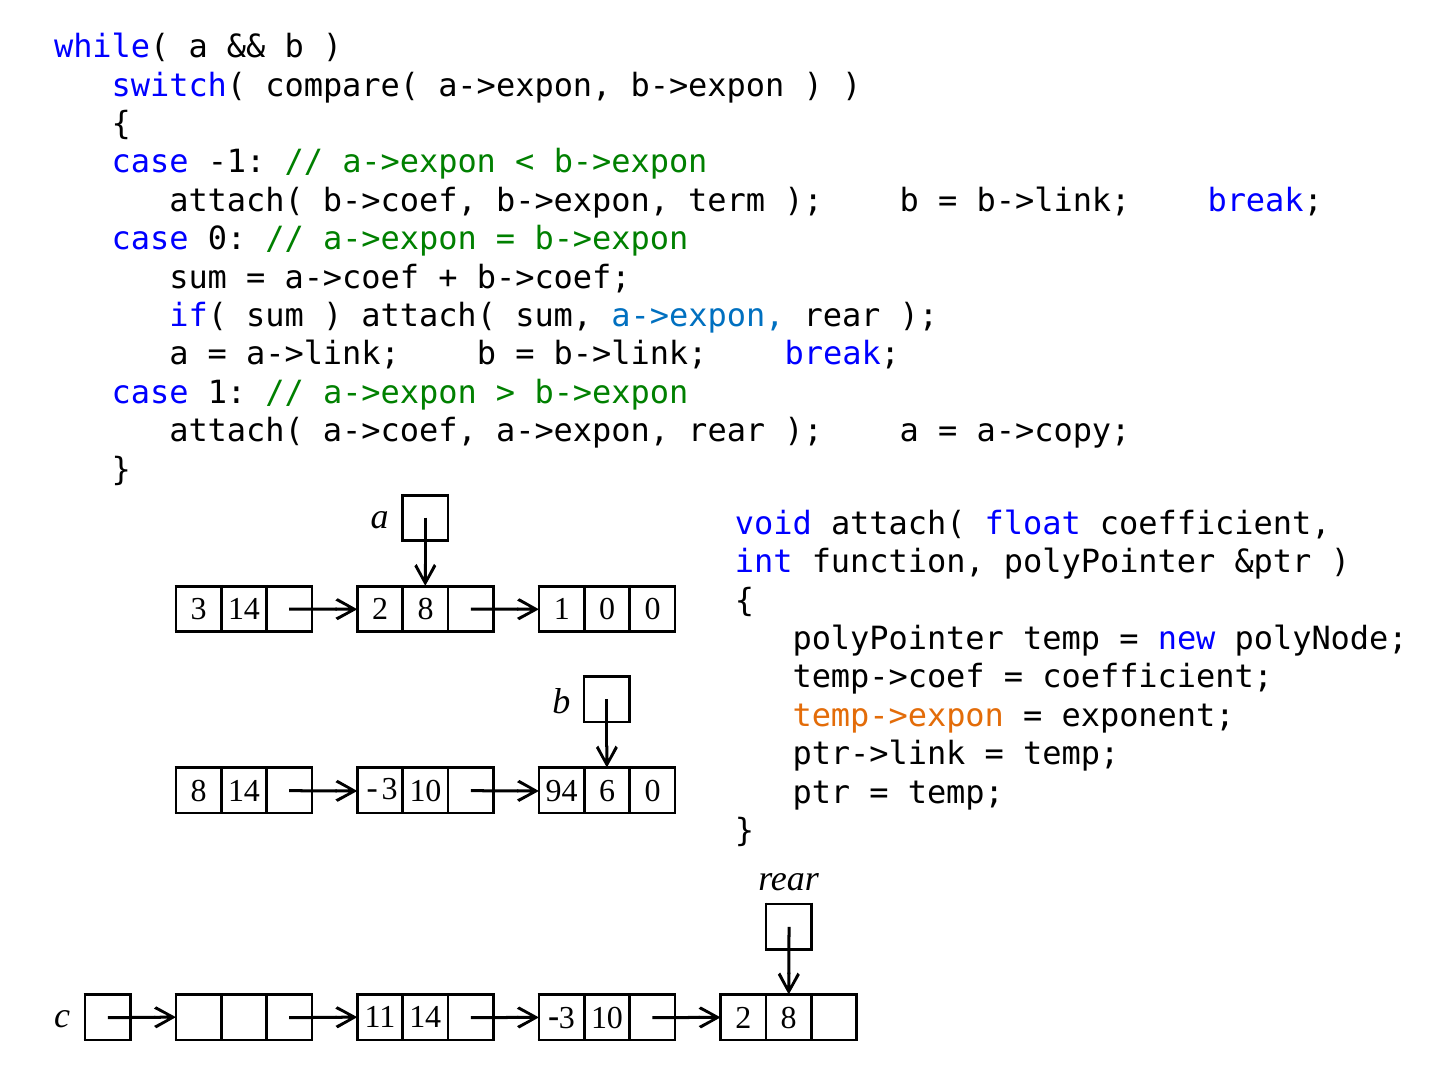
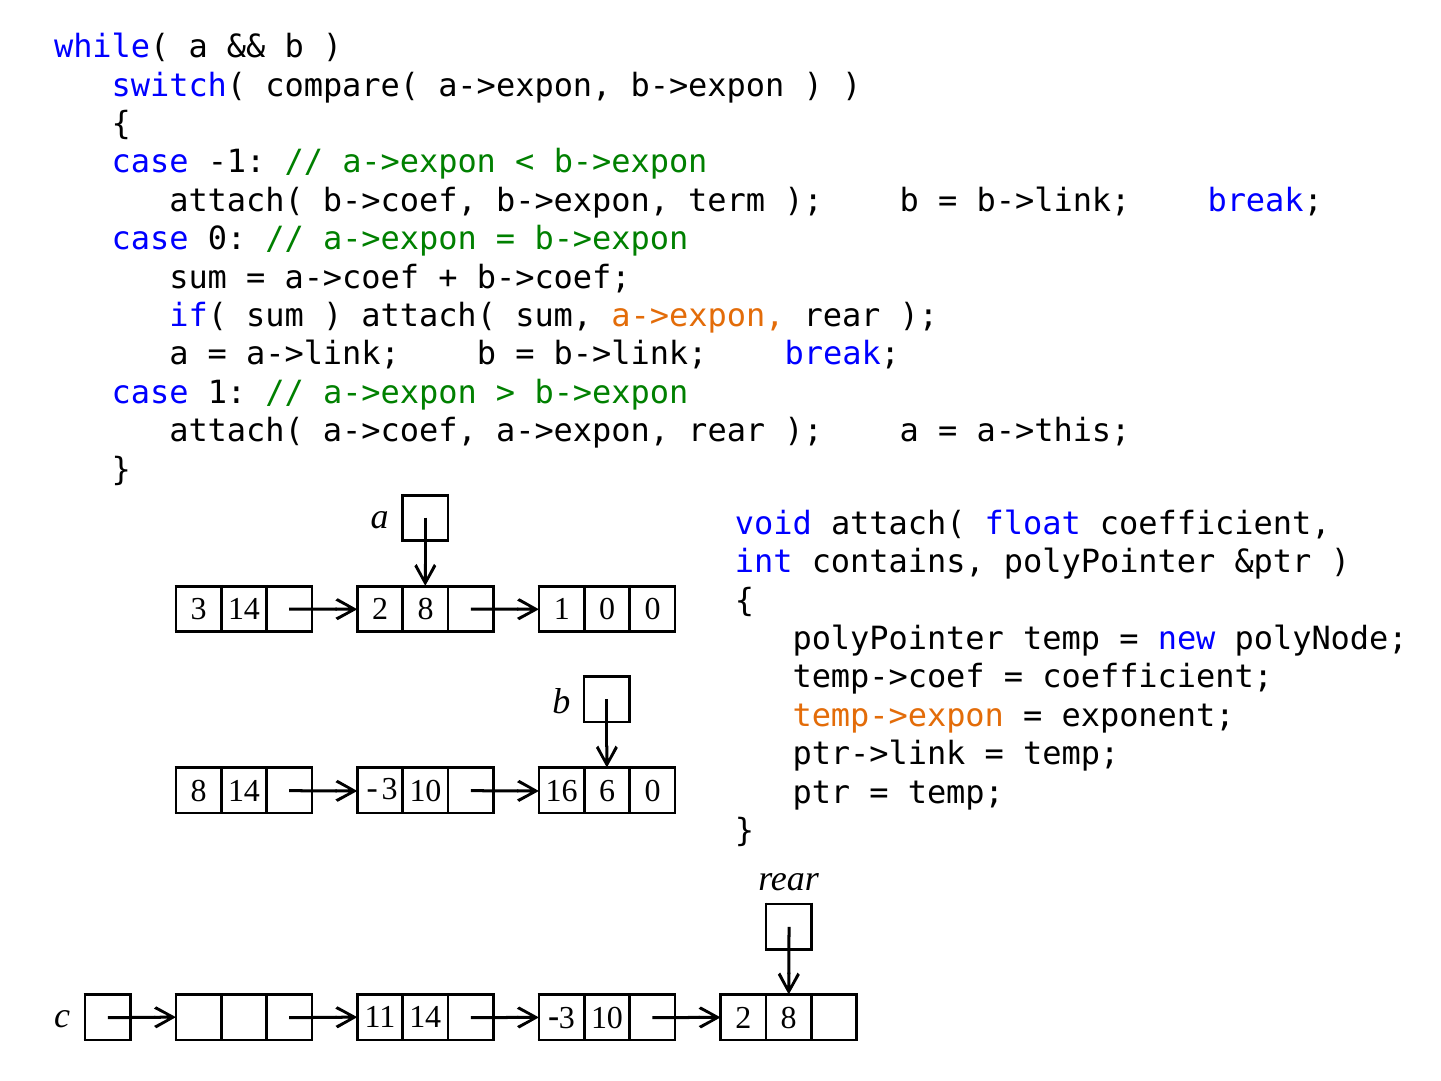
a->expon at (698, 316) colour: blue -> orange
a->copy: a->copy -> a->this
function: function -> contains
94: 94 -> 16
